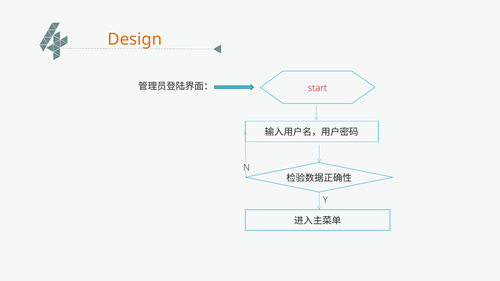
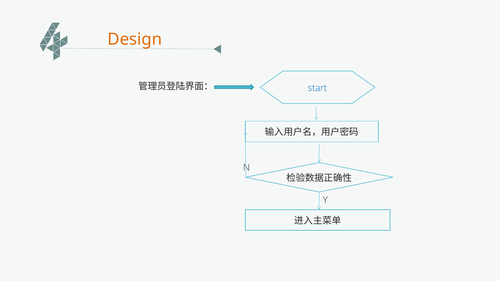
start colour: red -> blue
